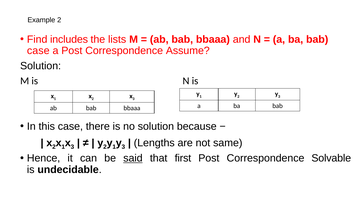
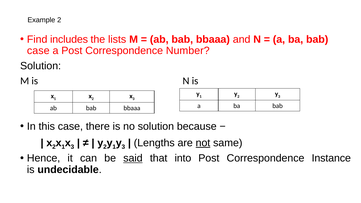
Assume: Assume -> Number
not underline: none -> present
first: first -> into
Solvable: Solvable -> Instance
